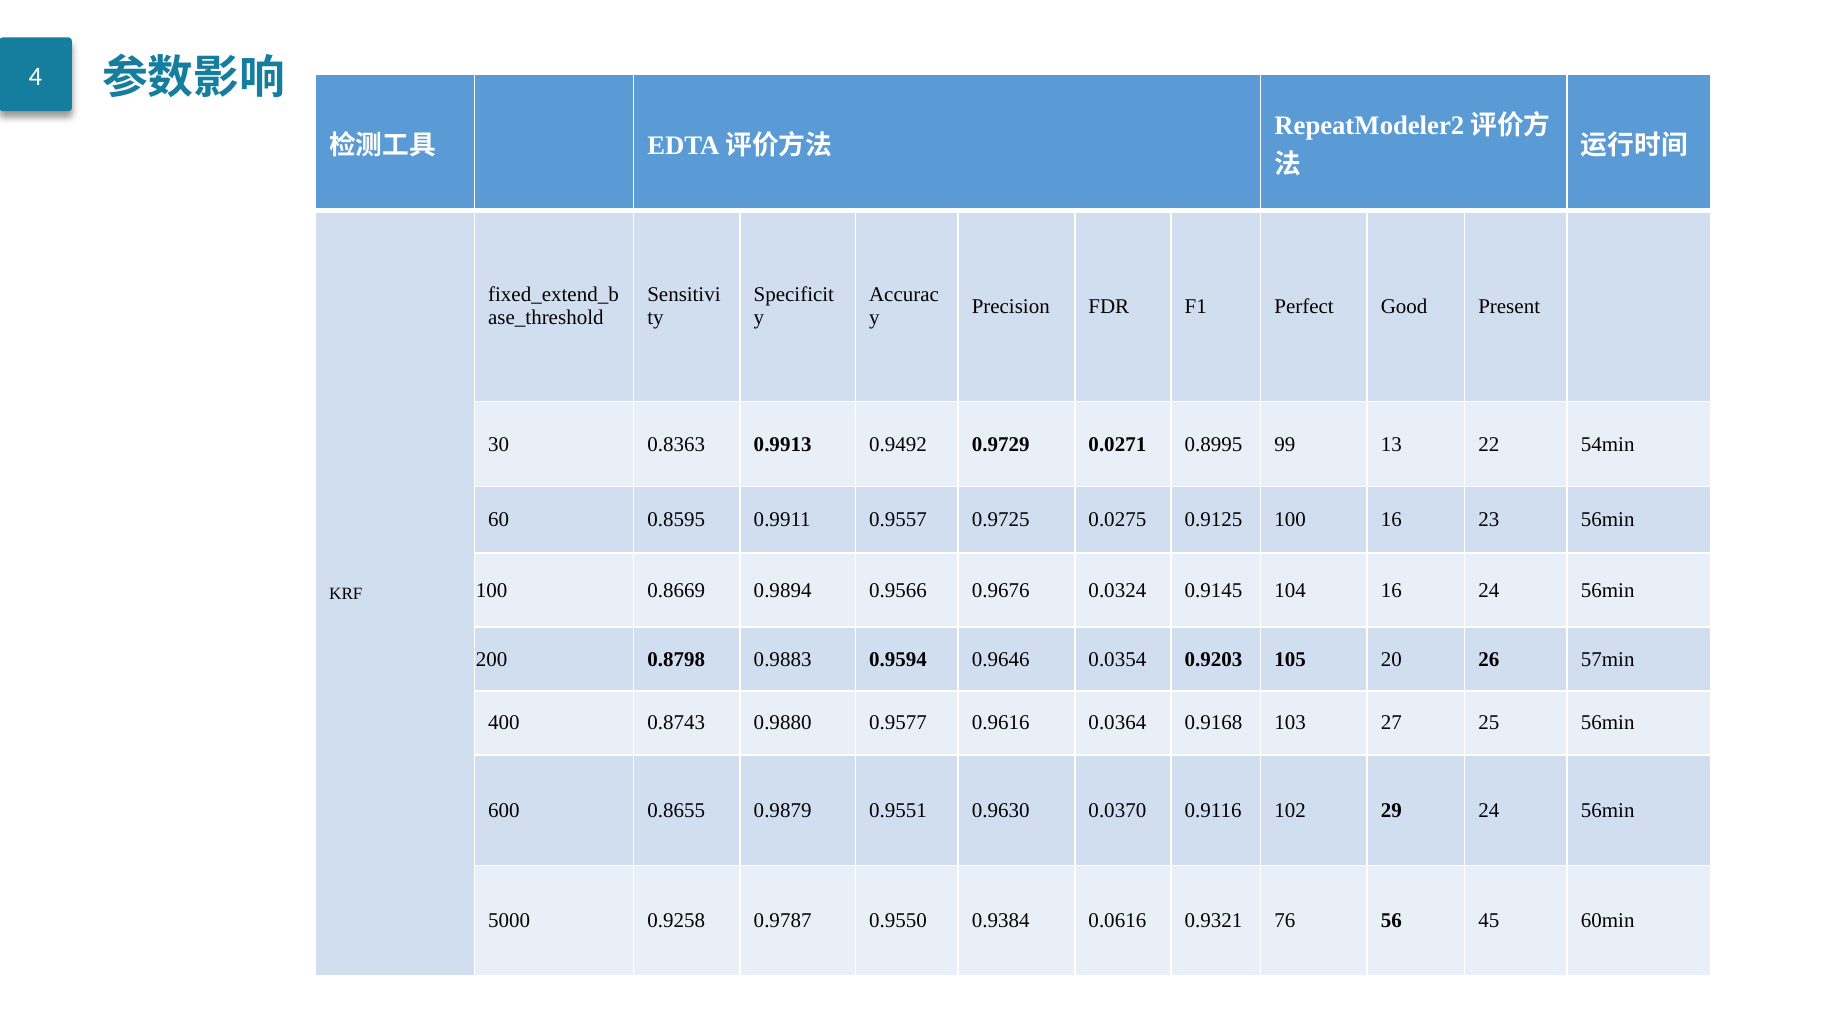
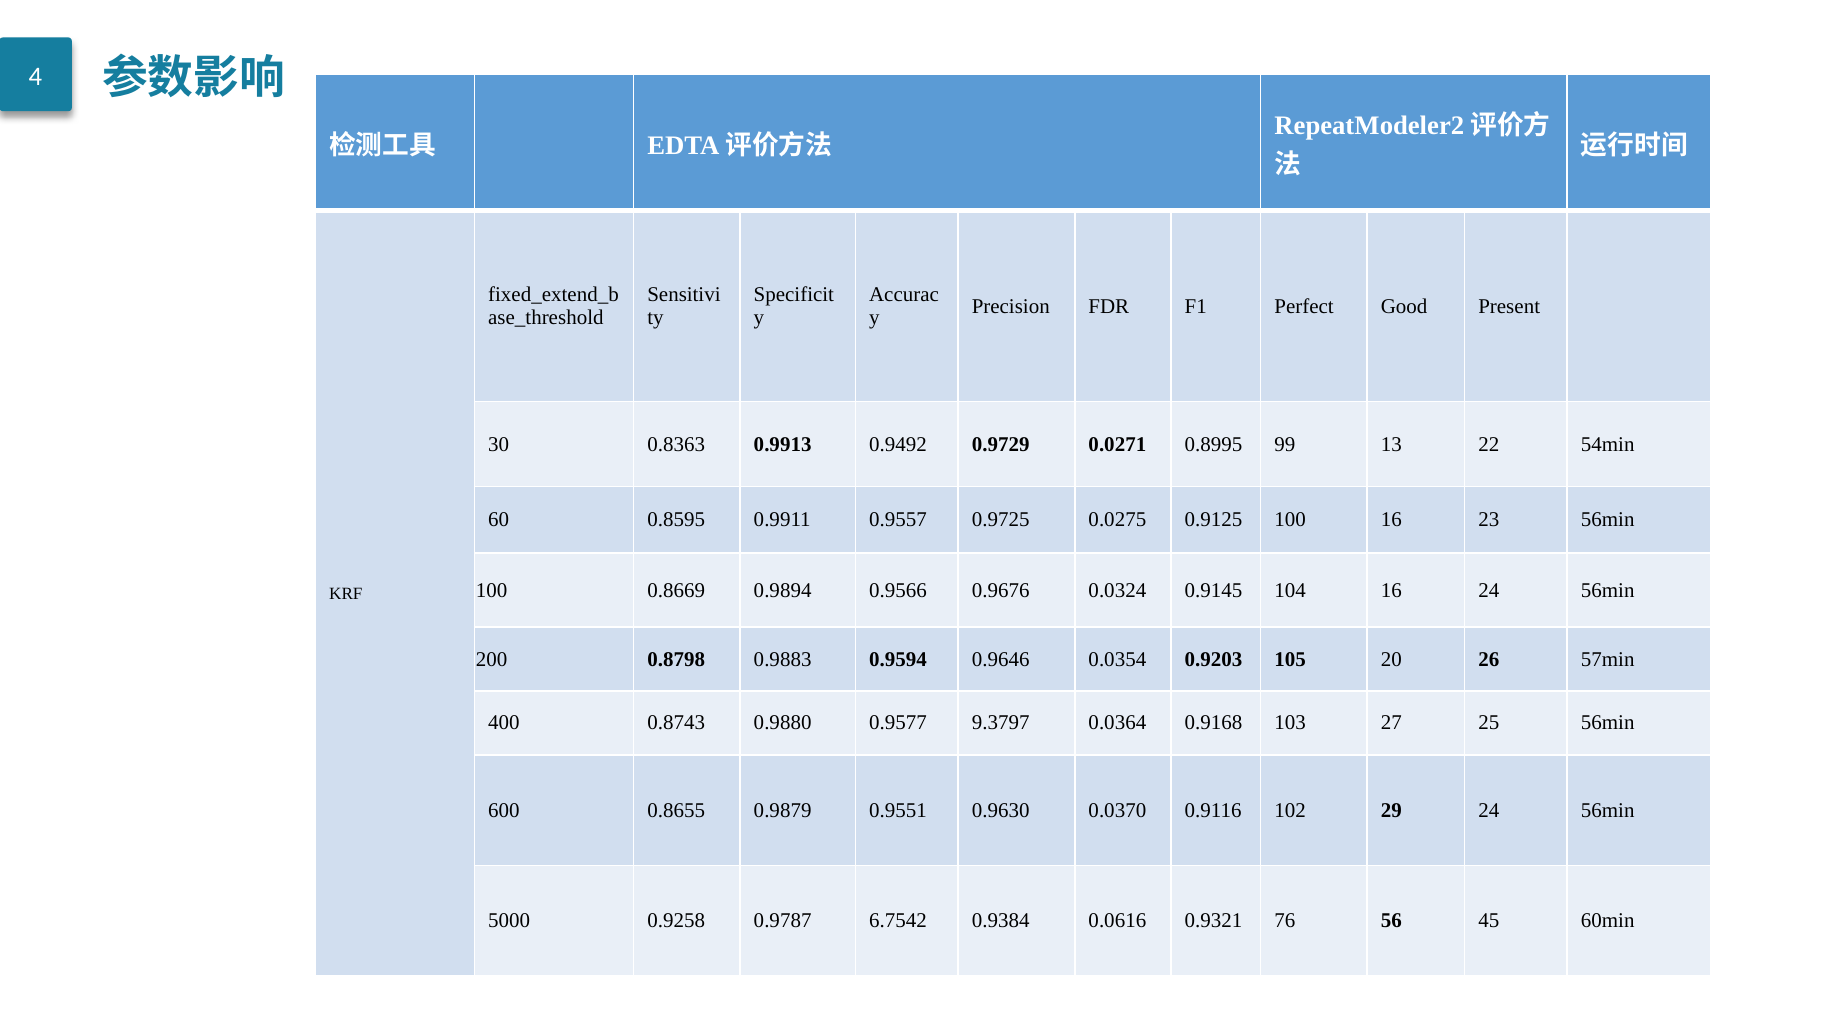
0.9616: 0.9616 -> 9.3797
0.9550: 0.9550 -> 6.7542
